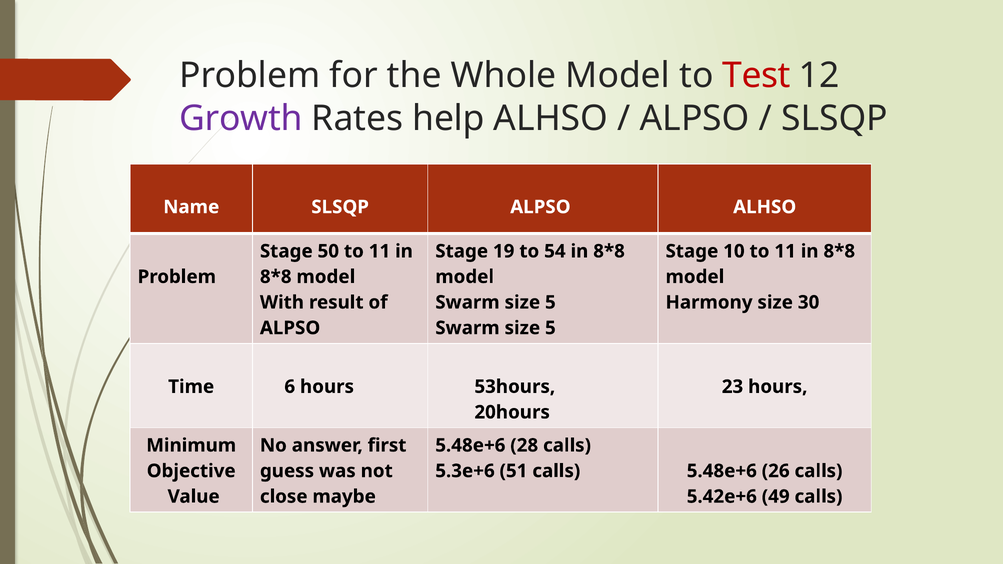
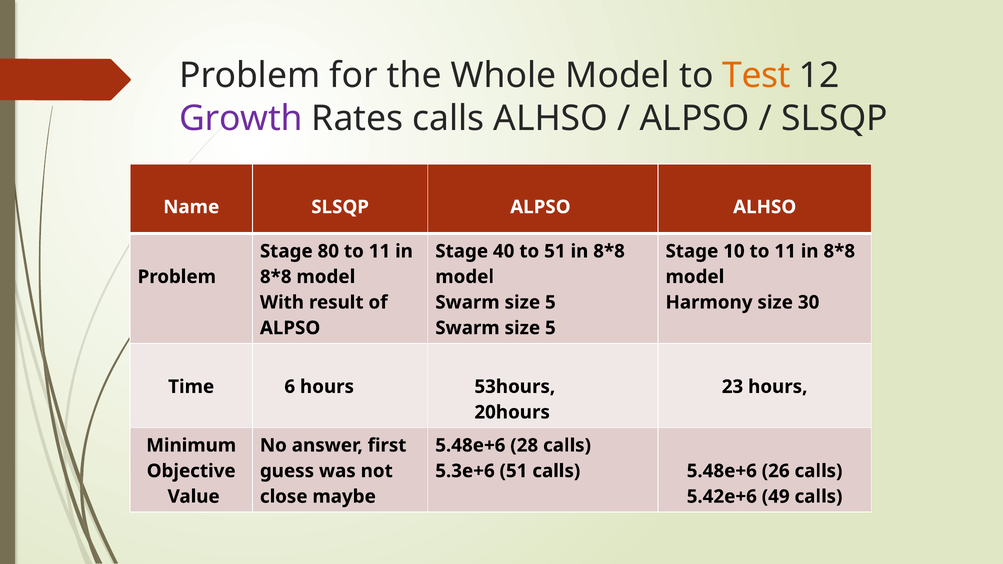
Test colour: red -> orange
Rates help: help -> calls
50: 50 -> 80
19: 19 -> 40
to 54: 54 -> 51
